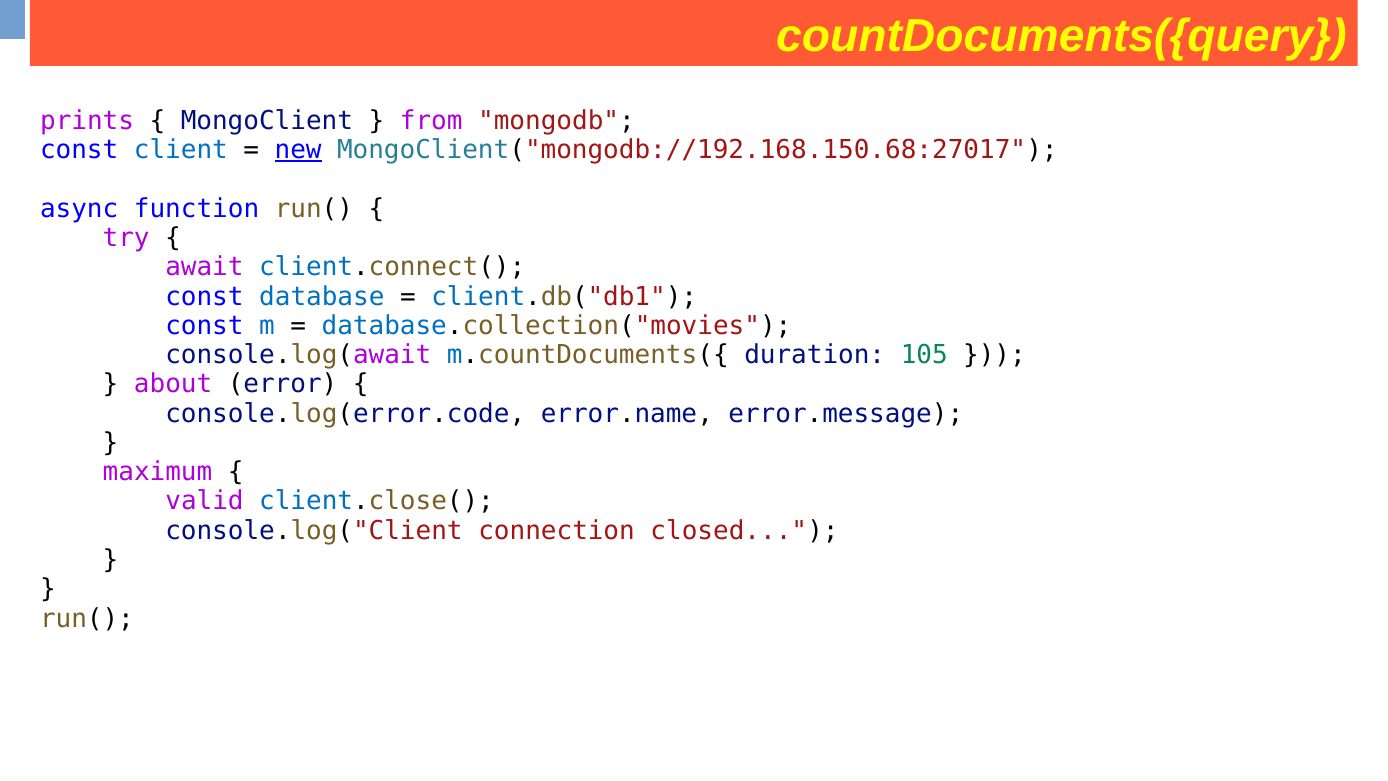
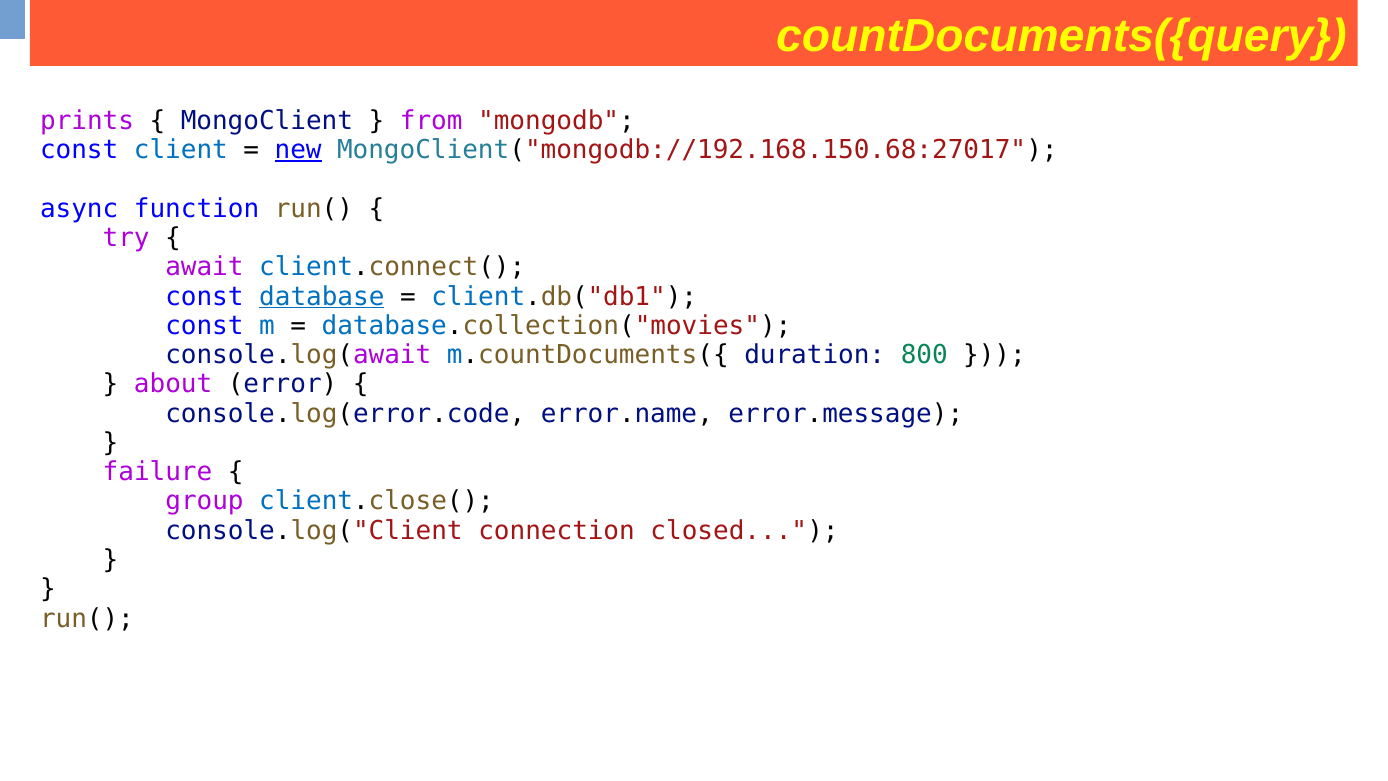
database underline: none -> present
105: 105 -> 800
maximum: maximum -> failure
valid: valid -> group
